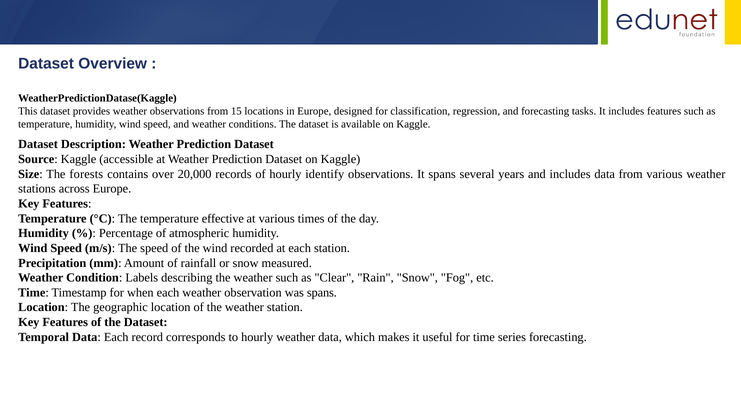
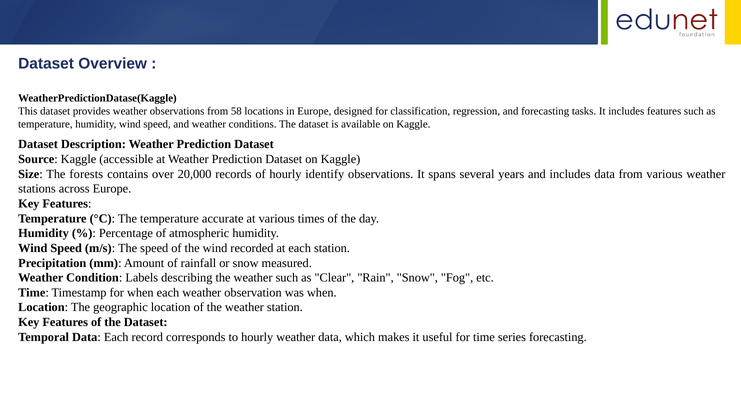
15: 15 -> 58
effective: effective -> accurate
was spans: spans -> when
